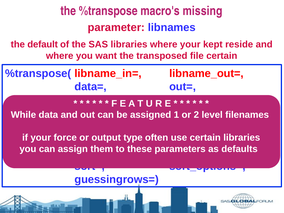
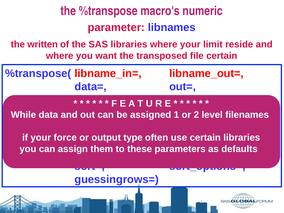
missing: missing -> numeric
default: default -> written
kept: kept -> limit
